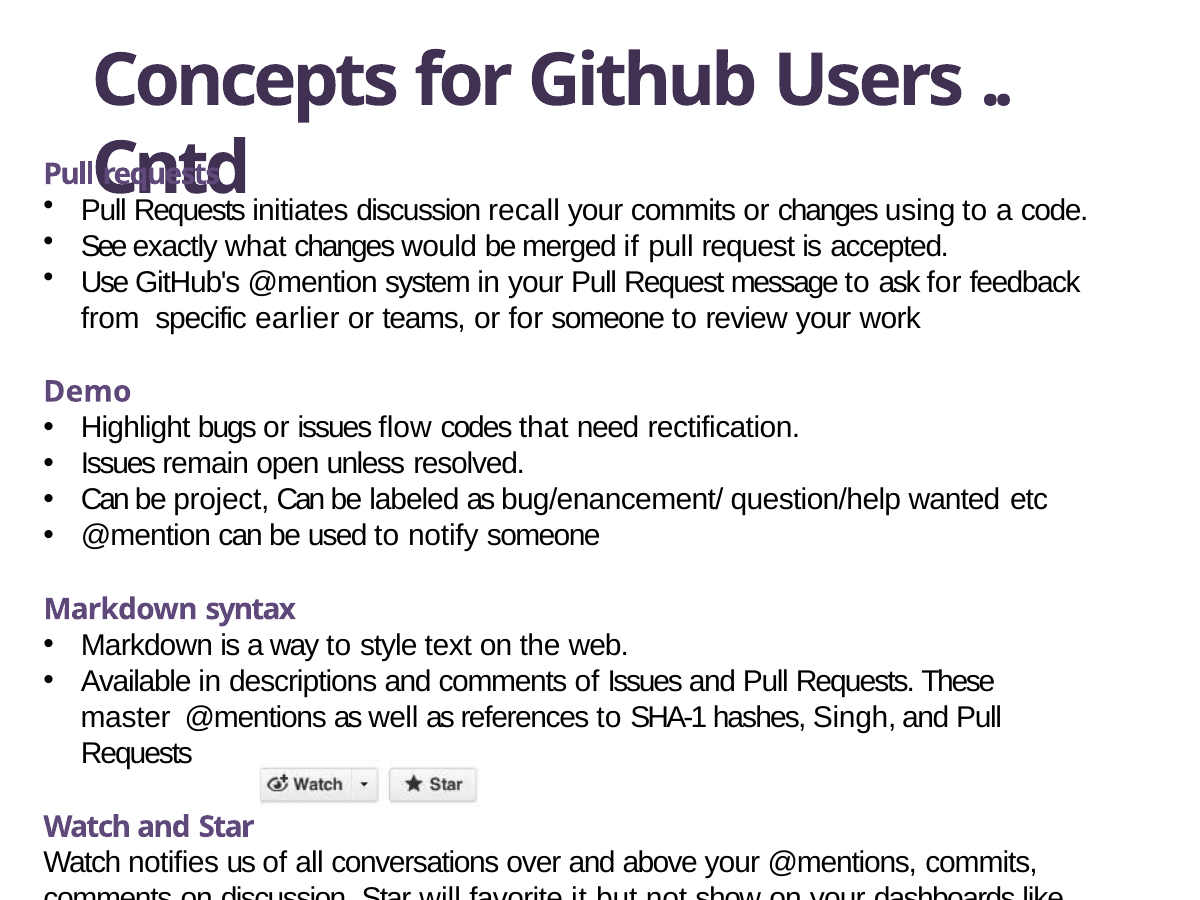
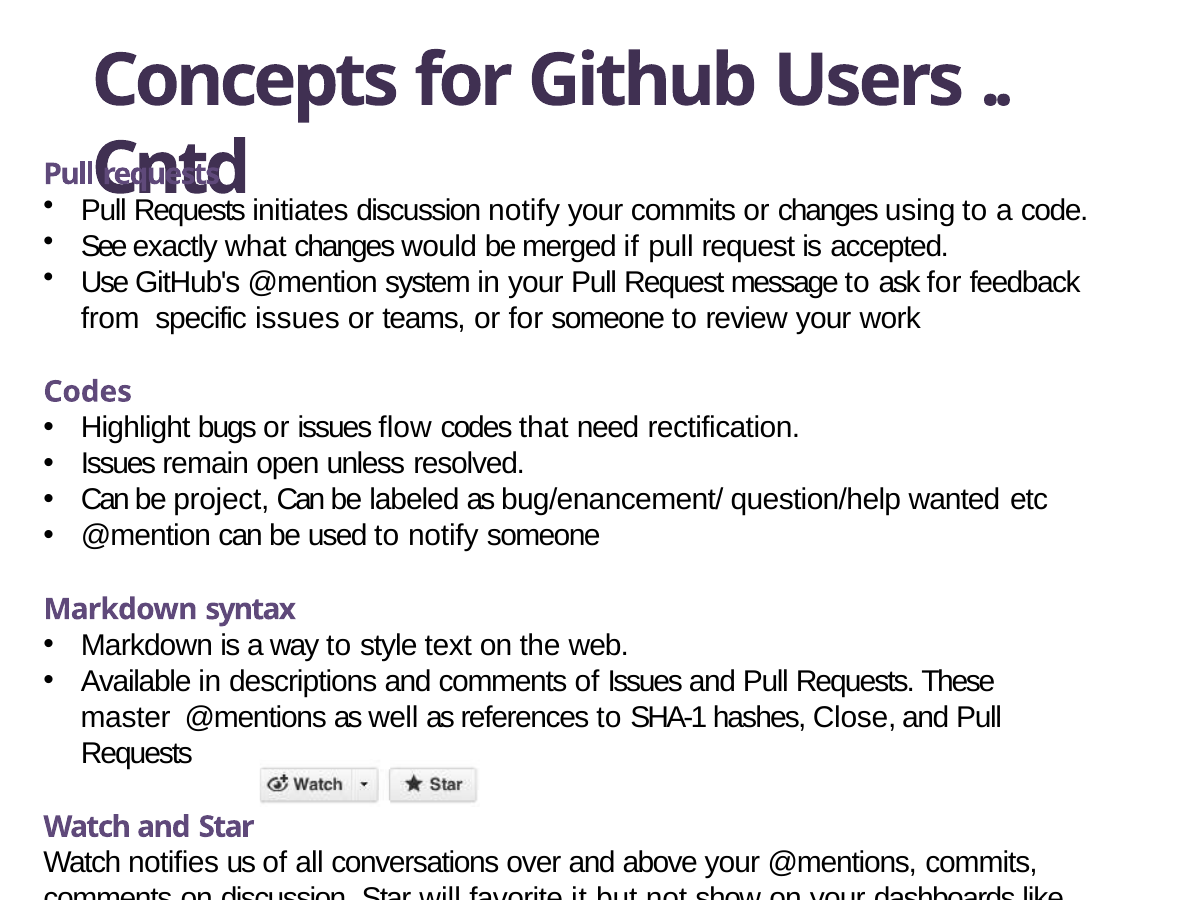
discussion recall: recall -> notify
specific earlier: earlier -> issues
Demo at (87, 392): Demo -> Codes
Singh: Singh -> Close
